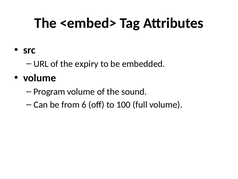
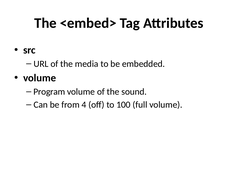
expiry: expiry -> media
6: 6 -> 4
